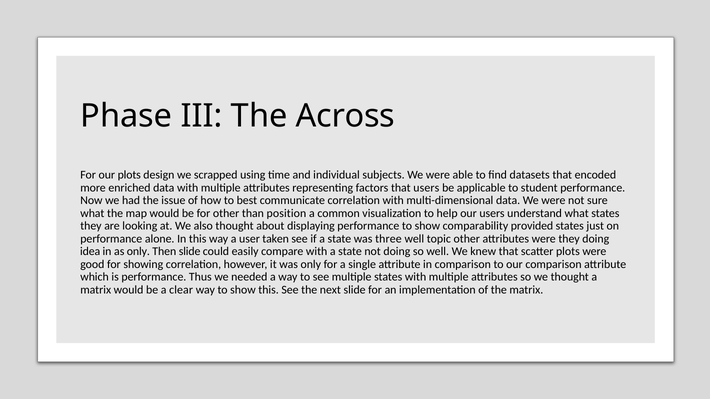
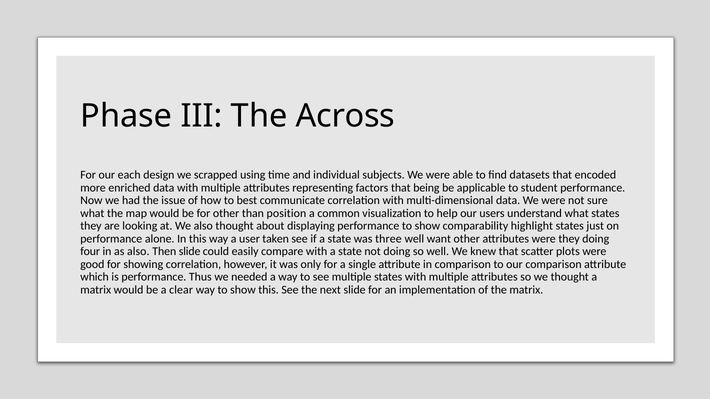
our plots: plots -> each
that users: users -> being
provided: provided -> highlight
topic: topic -> want
idea: idea -> four
as only: only -> also
